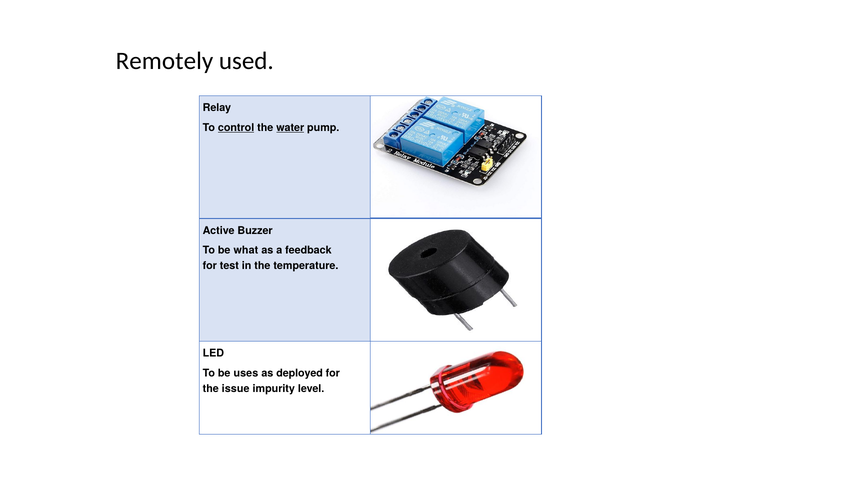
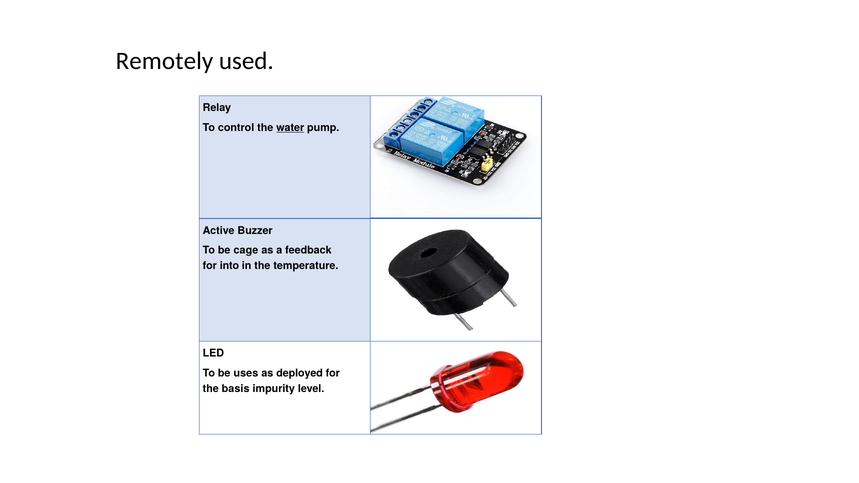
control underline: present -> none
what: what -> cage
test: test -> into
issue: issue -> basis
